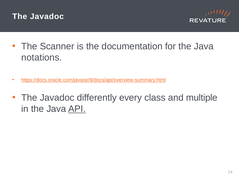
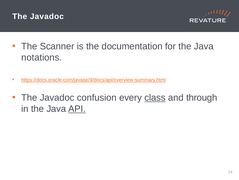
differently: differently -> confusion
class underline: none -> present
multiple: multiple -> through
